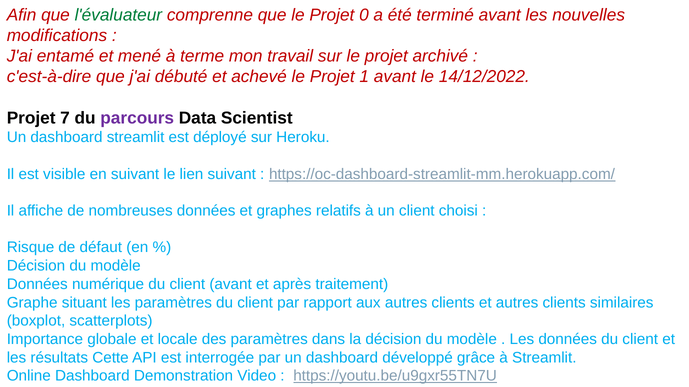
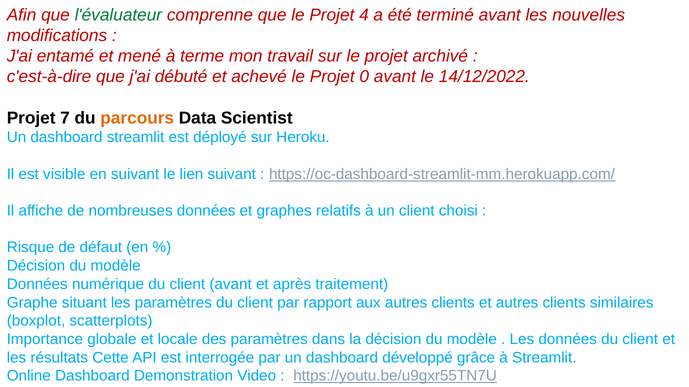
0: 0 -> 4
1: 1 -> 0
parcours colour: purple -> orange
